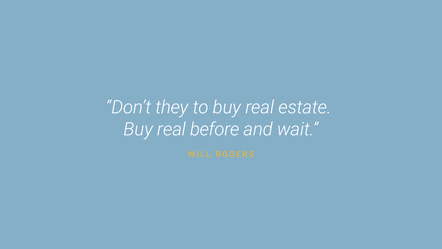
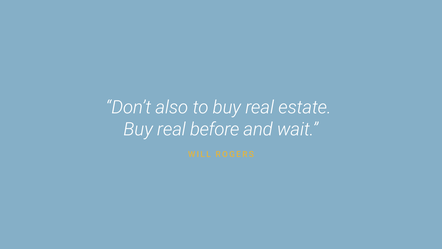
they: they -> also
